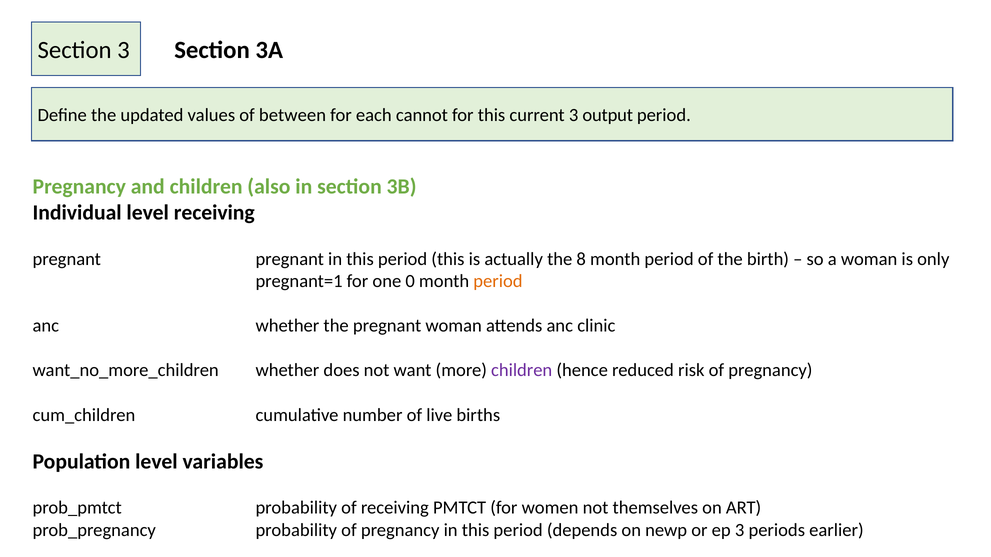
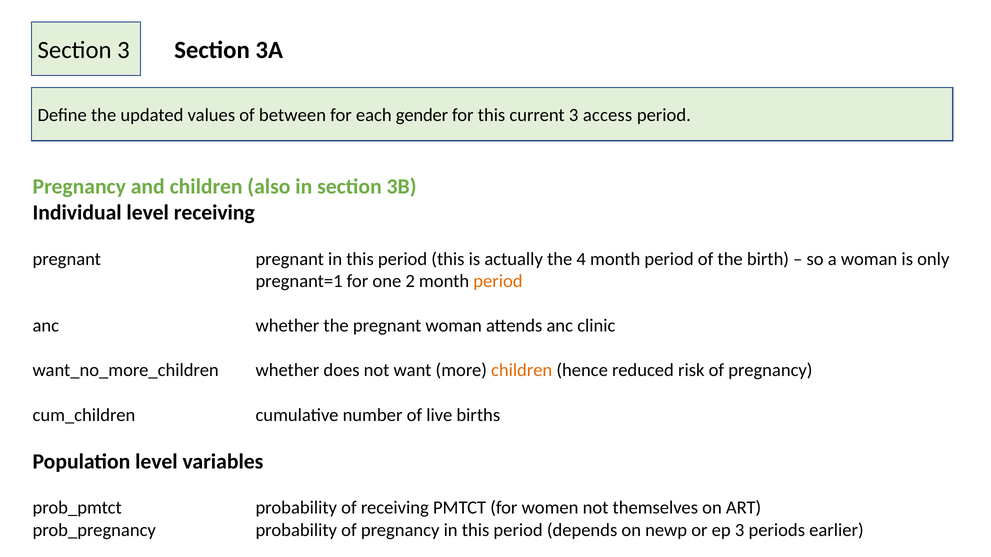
cannot: cannot -> gender
output: output -> access
8: 8 -> 4
0: 0 -> 2
children at (522, 371) colour: purple -> orange
